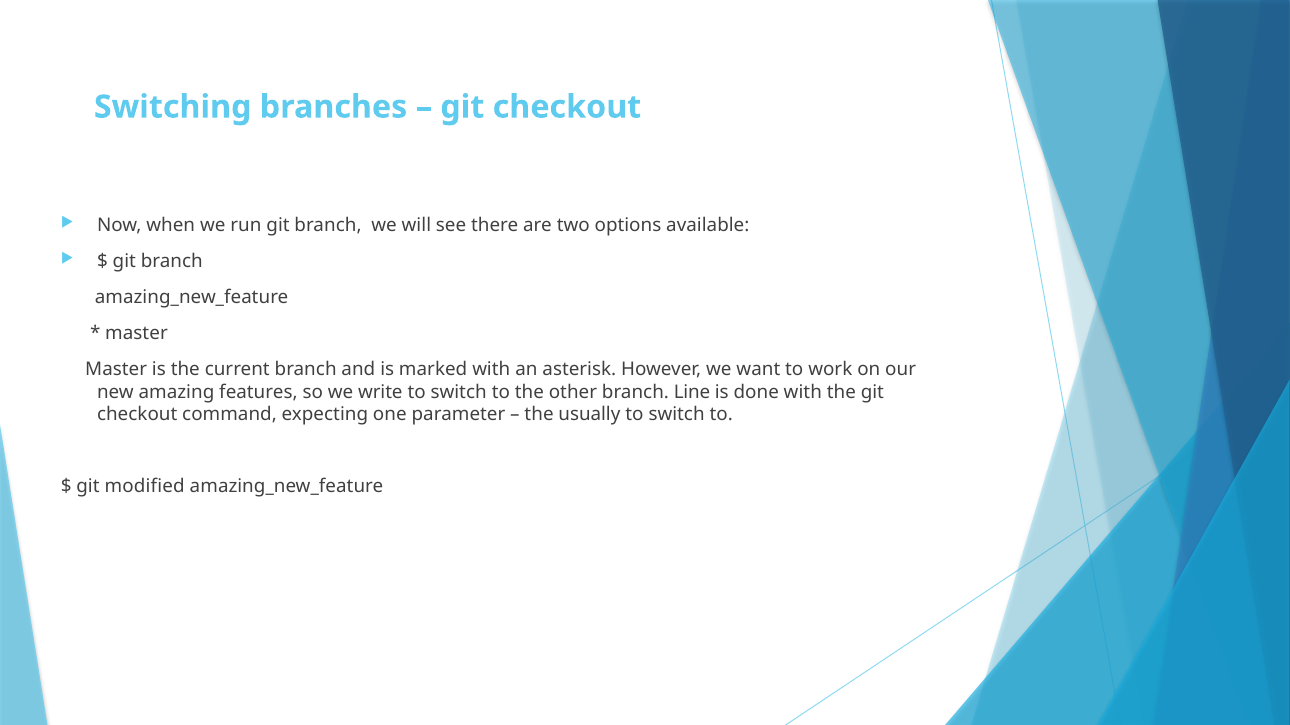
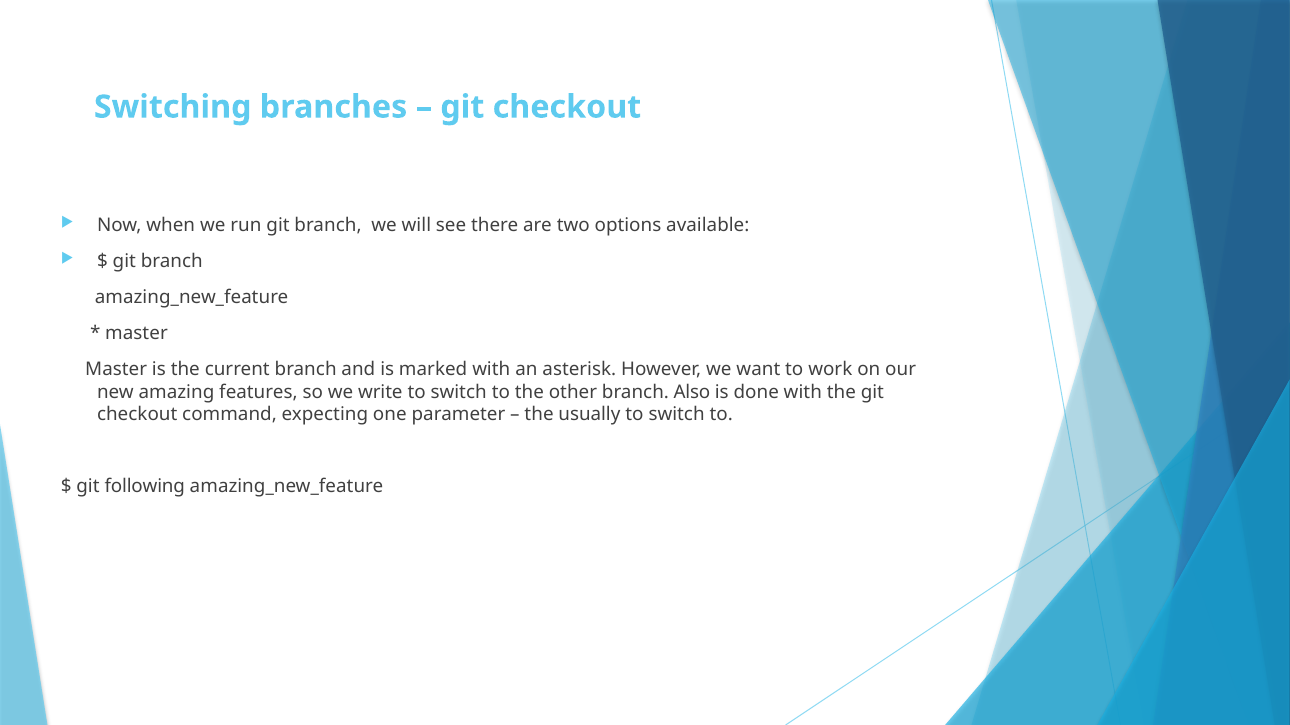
Line: Line -> Also
modified: modified -> following
